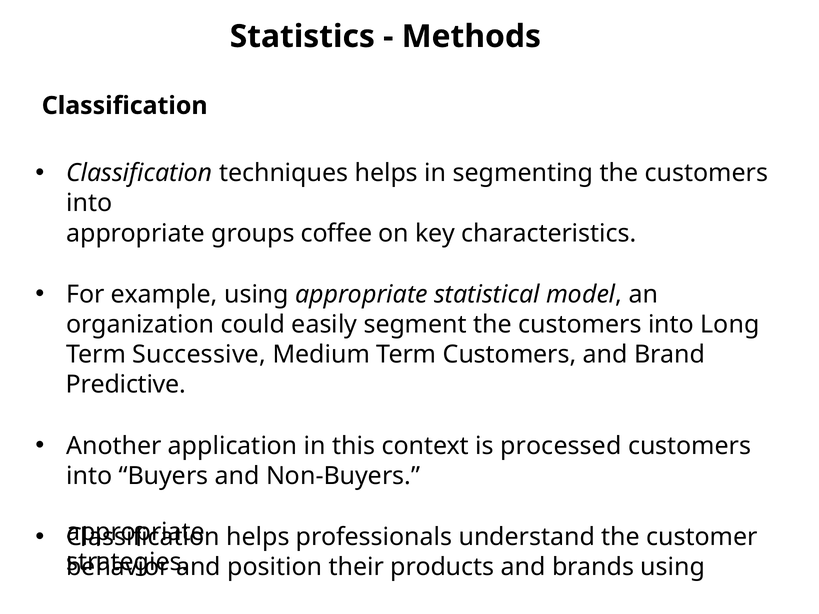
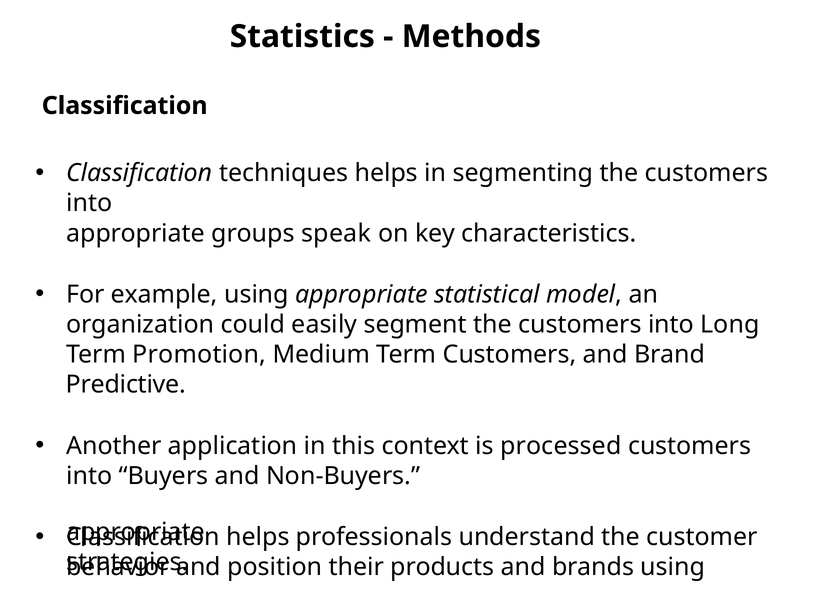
coffee: coffee -> speak
Successive: Successive -> Promotion
